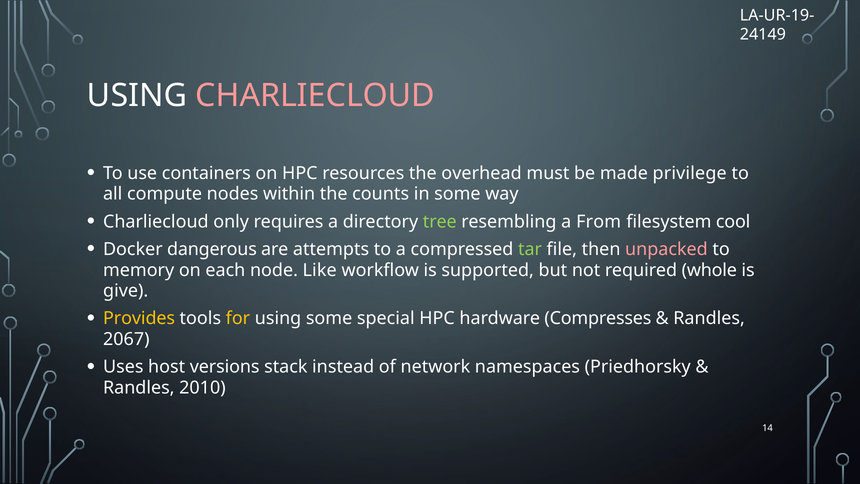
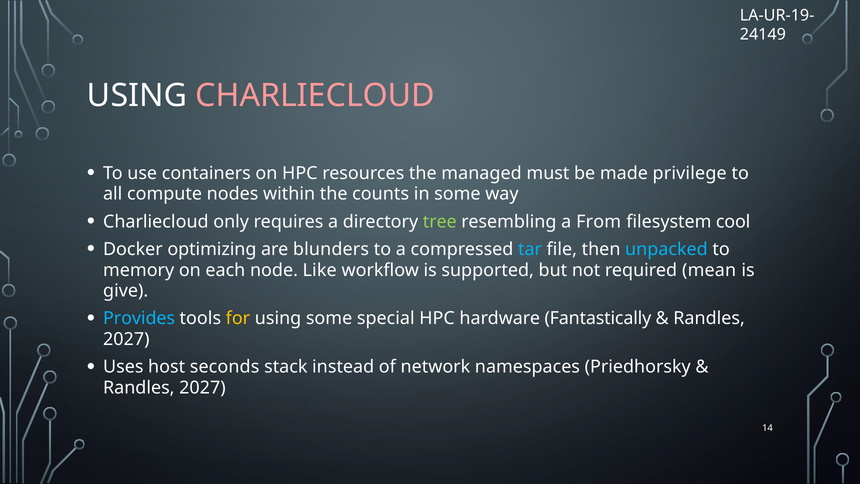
overhead: overhead -> managed
dangerous: dangerous -> optimizing
attempts: attempts -> blunders
tar colour: light green -> light blue
unpacked colour: pink -> light blue
whole: whole -> mean
Provides colour: yellow -> light blue
Compresses: Compresses -> Fantastically
2067 at (126, 339): 2067 -> 2027
versions: versions -> seconds
2010 at (202, 388): 2010 -> 2027
